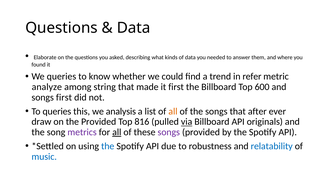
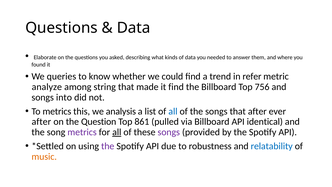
it first: first -> find
600: 600 -> 756
songs first: first -> into
To queries: queries -> metrics
all at (173, 111) colour: orange -> blue
draw at (41, 122): draw -> after
the Provided: Provided -> Question
816: 816 -> 861
via underline: present -> none
originals: originals -> identical
the at (108, 146) colour: blue -> purple
music colour: blue -> orange
